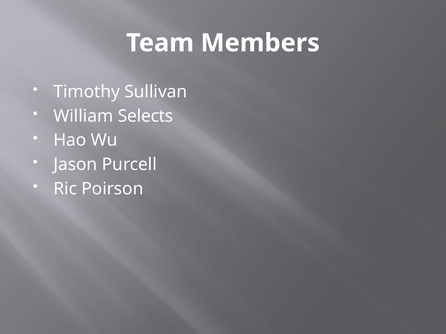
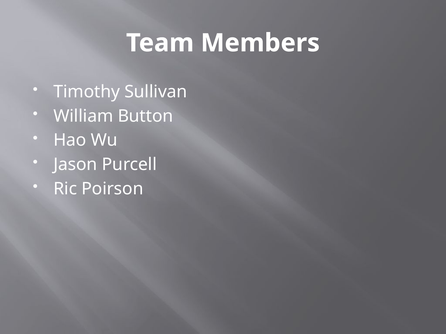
Selects: Selects -> Button
